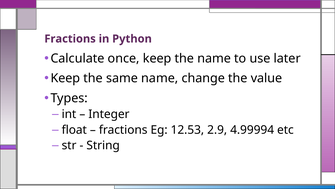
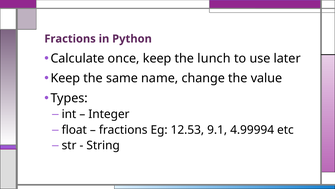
the name: name -> lunch
2.9: 2.9 -> 9.1
